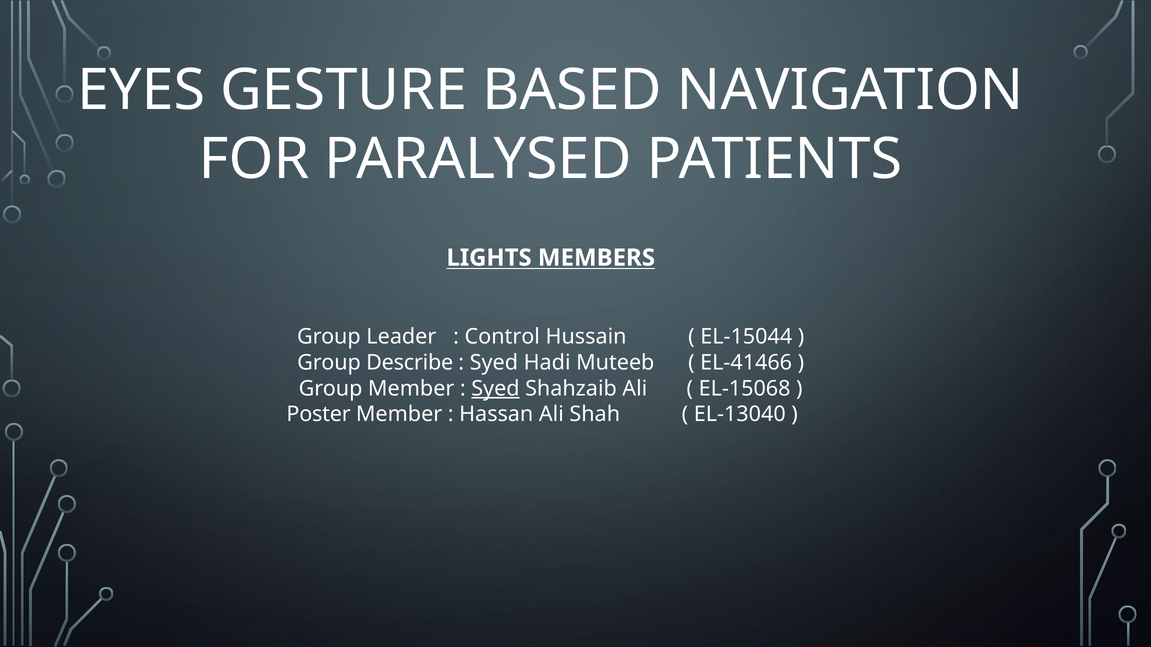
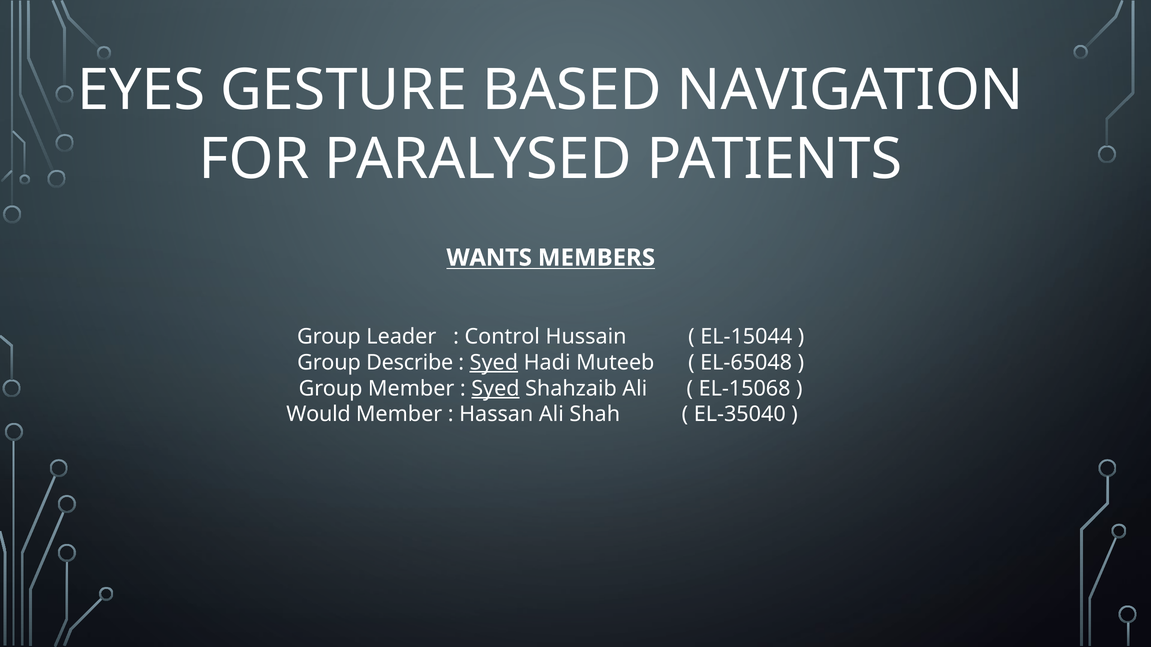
LIGHTS: LIGHTS -> WANTS
Syed at (494, 363) underline: none -> present
EL-41466: EL-41466 -> EL-65048
Poster: Poster -> Would
EL-13040: EL-13040 -> EL-35040
